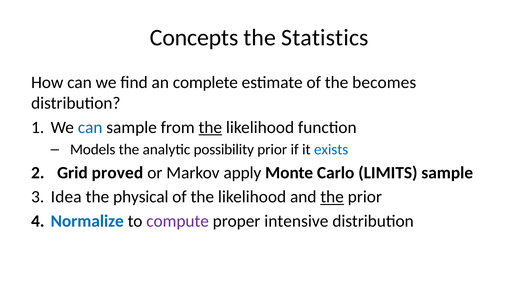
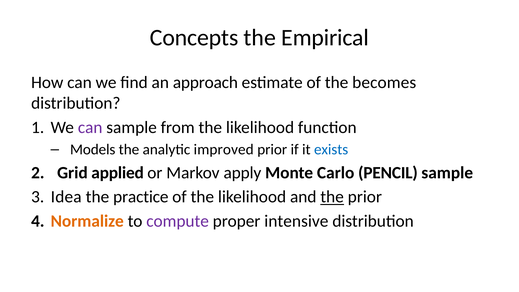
Statistics: Statistics -> Empirical
complete: complete -> approach
can at (90, 127) colour: blue -> purple
the at (210, 127) underline: present -> none
possibility: possibility -> improved
proved: proved -> applied
LIMITS: LIMITS -> PENCIL
physical: physical -> practice
Normalize colour: blue -> orange
